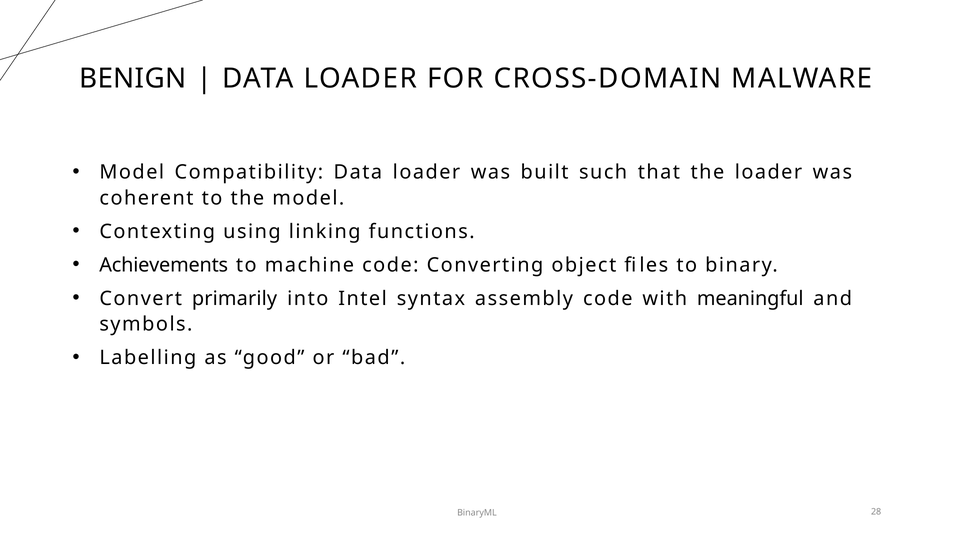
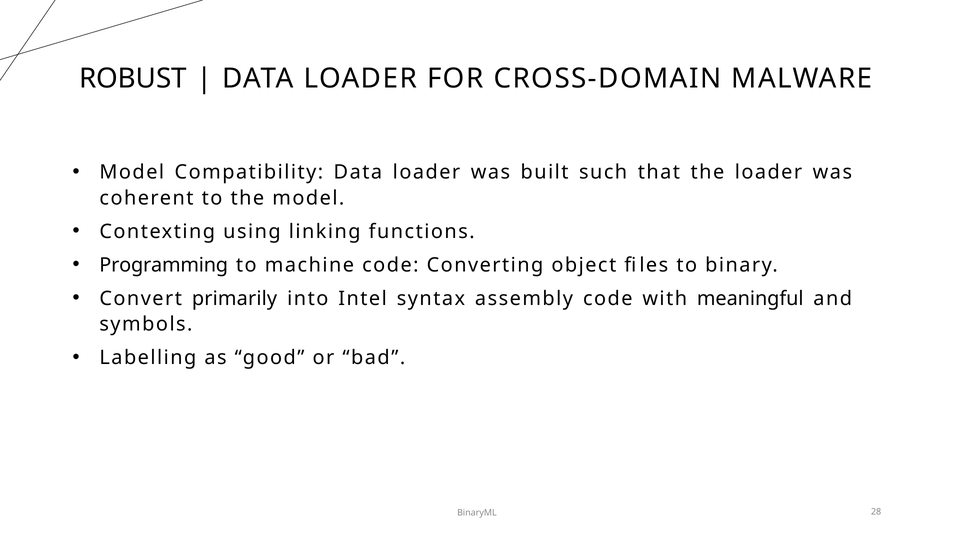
BENIGN: BENIGN -> ROBUST
Achievements: Achievements -> Programming
